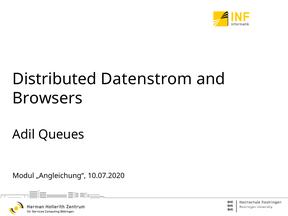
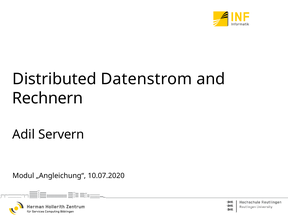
Browsers: Browsers -> Rechnern
Queues: Queues -> Servern
